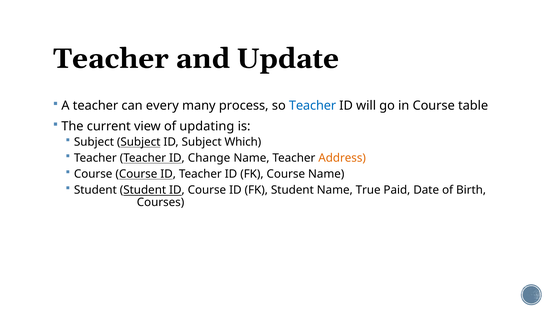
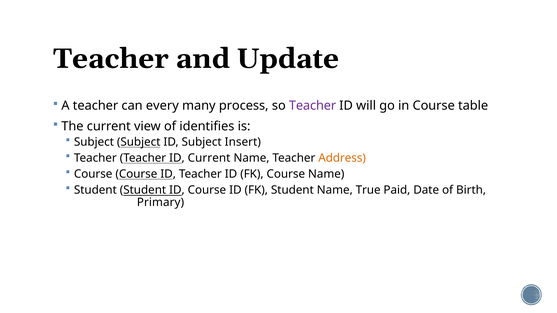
Teacher at (313, 106) colour: blue -> purple
updating: updating -> identifies
Which: Which -> Insert
ID Change: Change -> Current
Courses: Courses -> Primary
